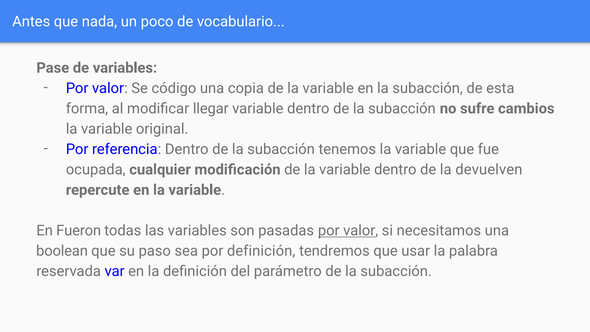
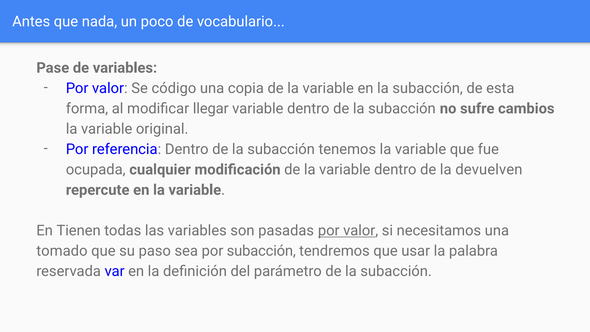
Fueron: Fueron -> Tienen
boolean: boolean -> tomado
por definición: definición -> subacción
